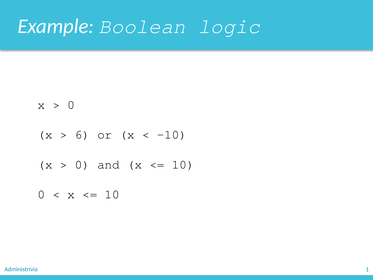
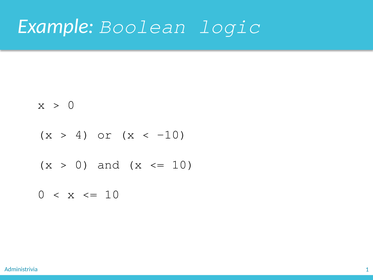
6: 6 -> 4
